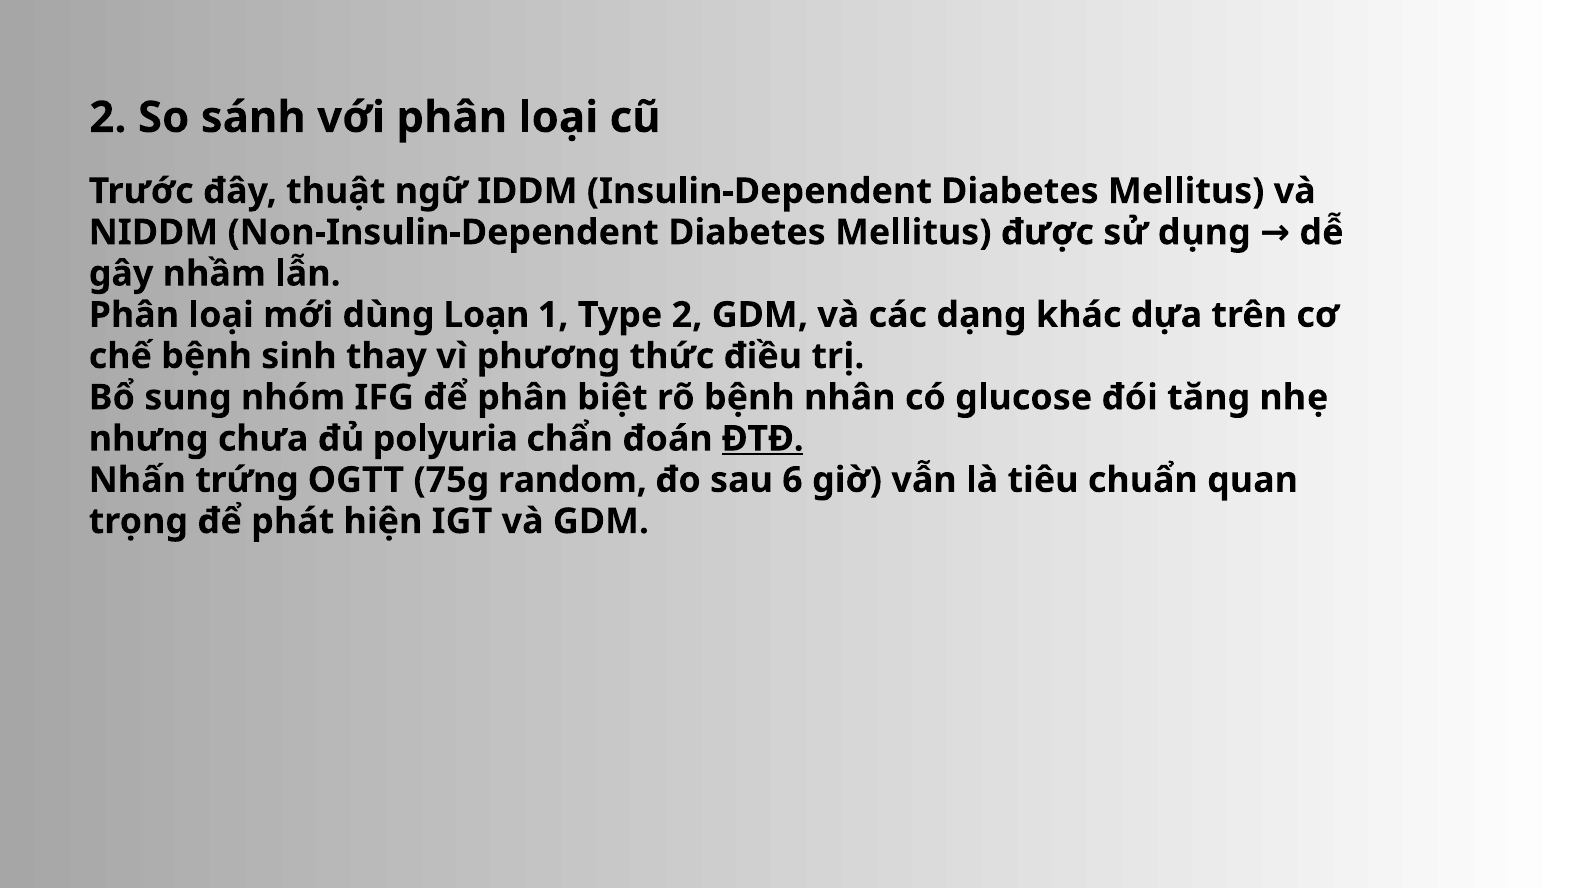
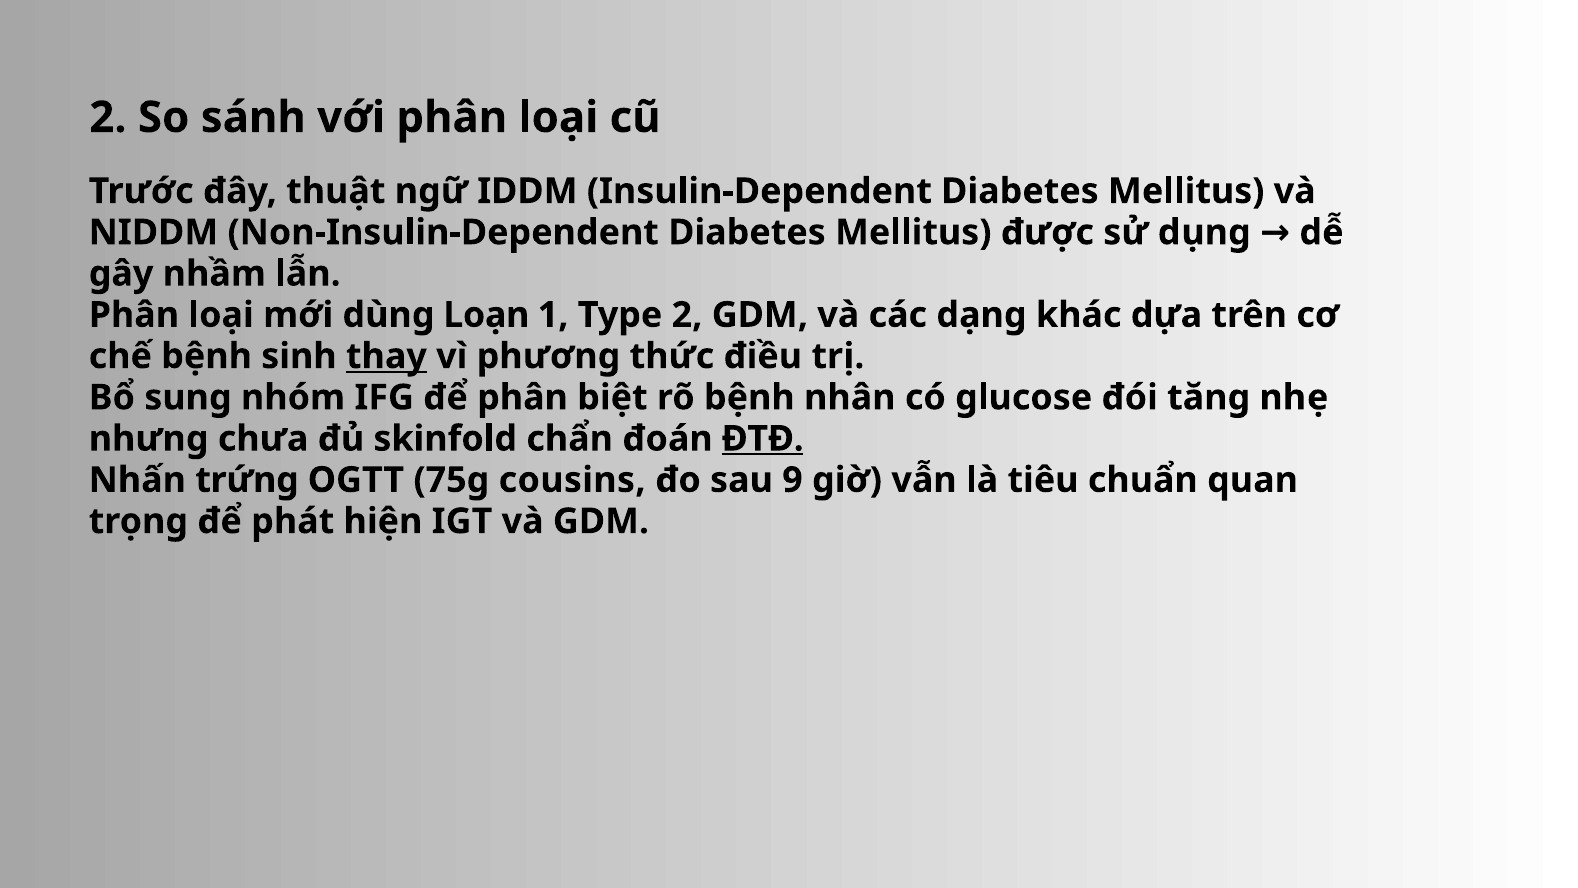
thay underline: none -> present
polyuria: polyuria -> skinfold
random: random -> cousins
6: 6 -> 9
